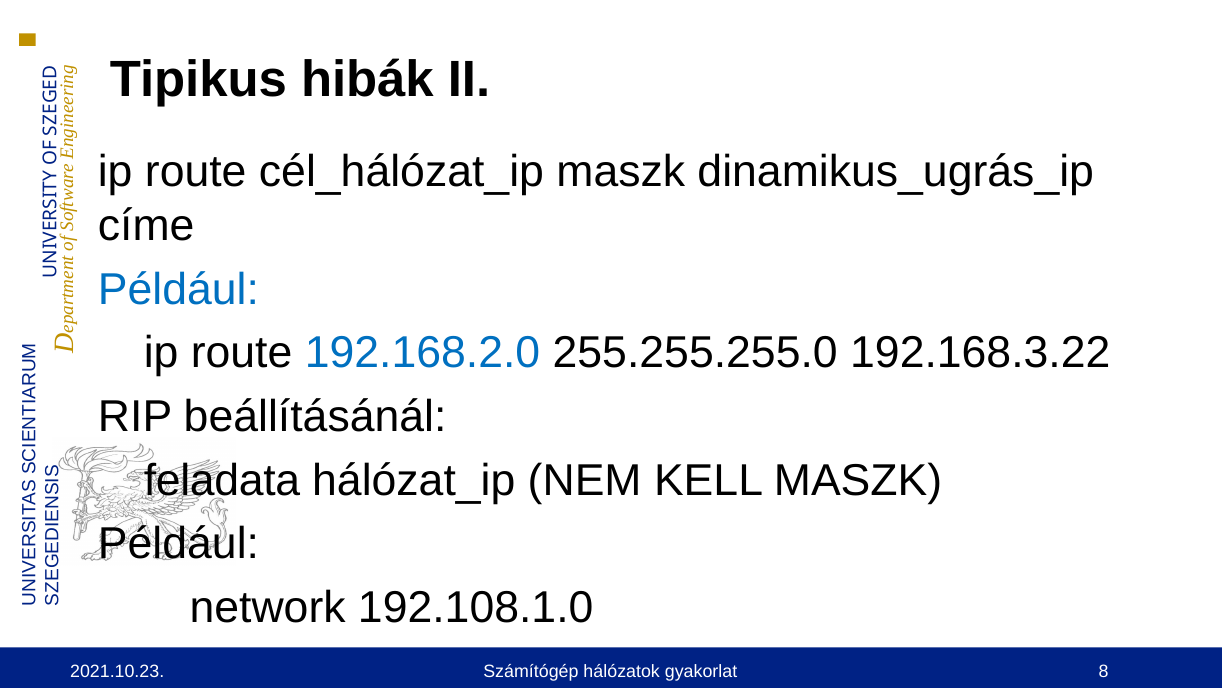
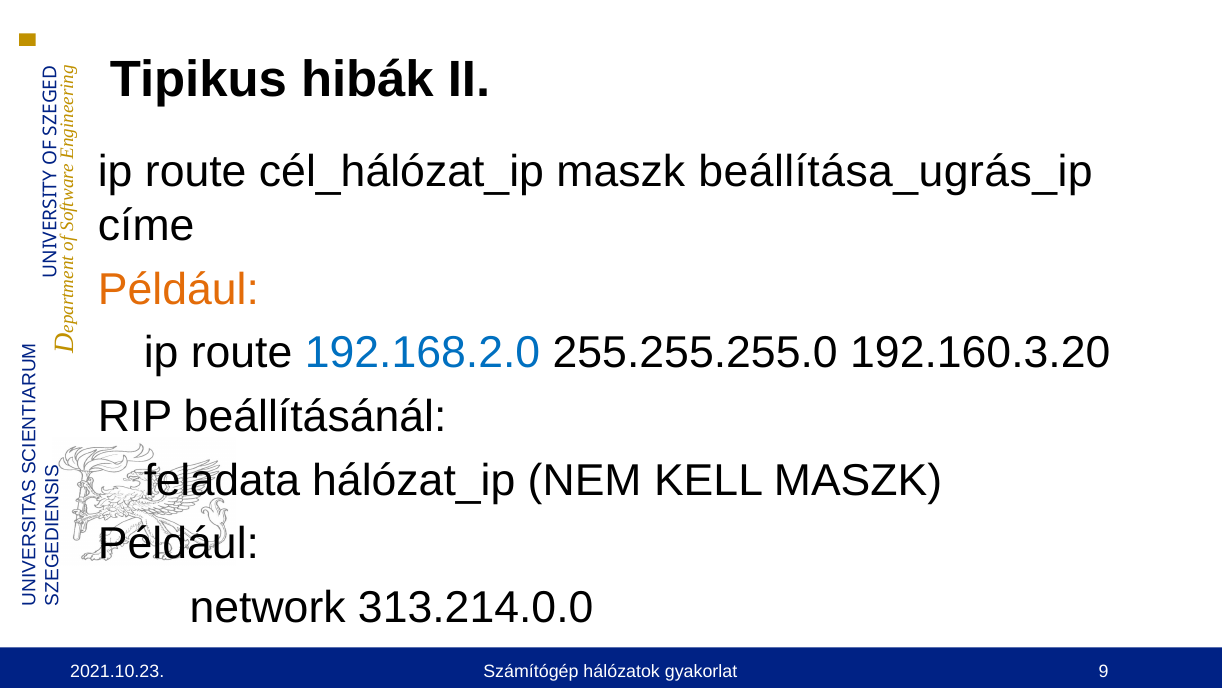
dinamikus_ugrás_ip: dinamikus_ugrás_ip -> beállítása_ugrás_ip
Például at (178, 289) colour: blue -> orange
192.168.3.22: 192.168.3.22 -> 192.160.3.20
192.108.1.0: 192.108.1.0 -> 313.214.0.0
8: 8 -> 9
